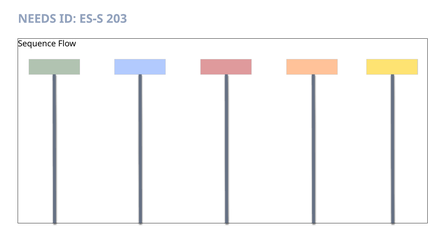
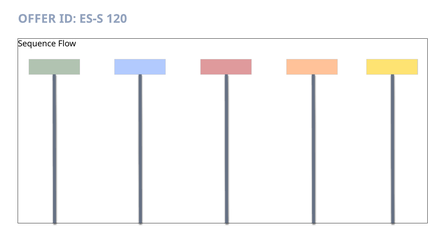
NEEDS: NEEDS -> OFFER
203: 203 -> 120
